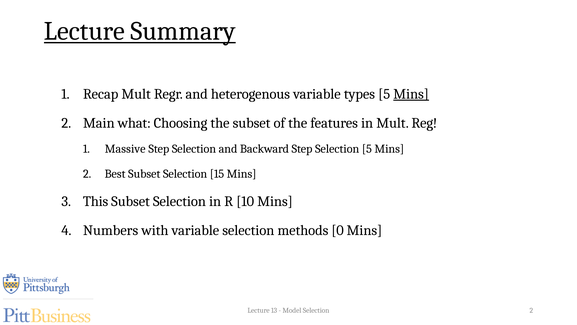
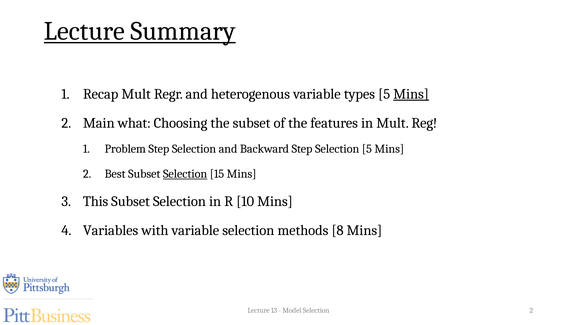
Massive: Massive -> Problem
Selection at (185, 173) underline: none -> present
Numbers: Numbers -> Variables
0: 0 -> 8
